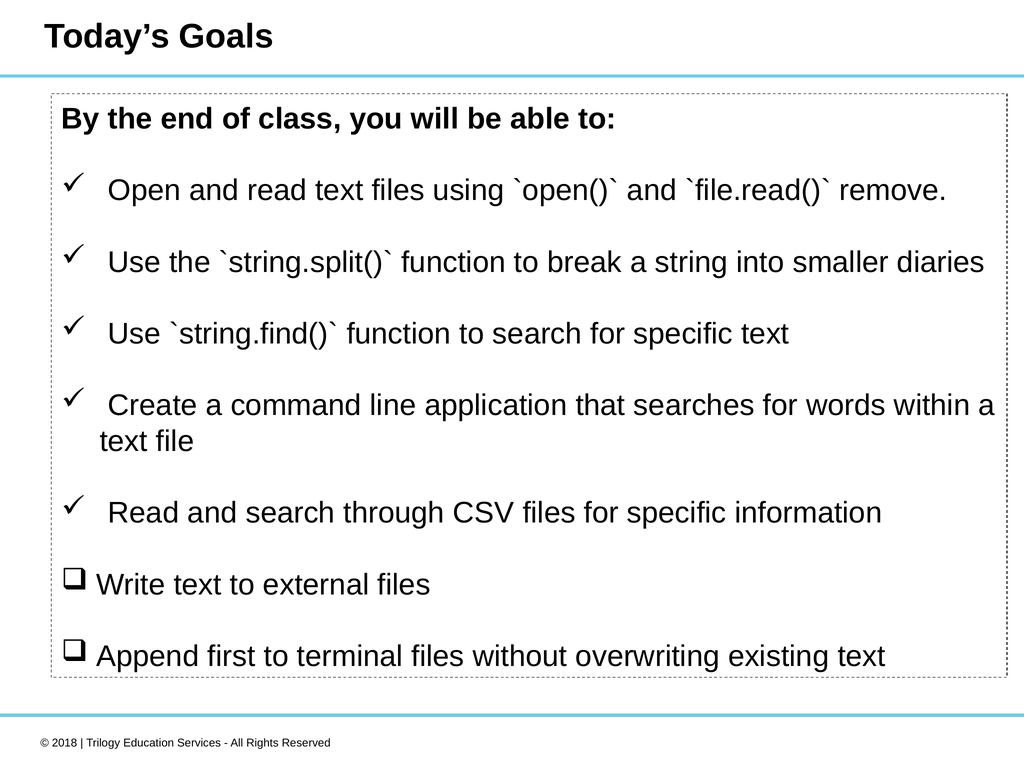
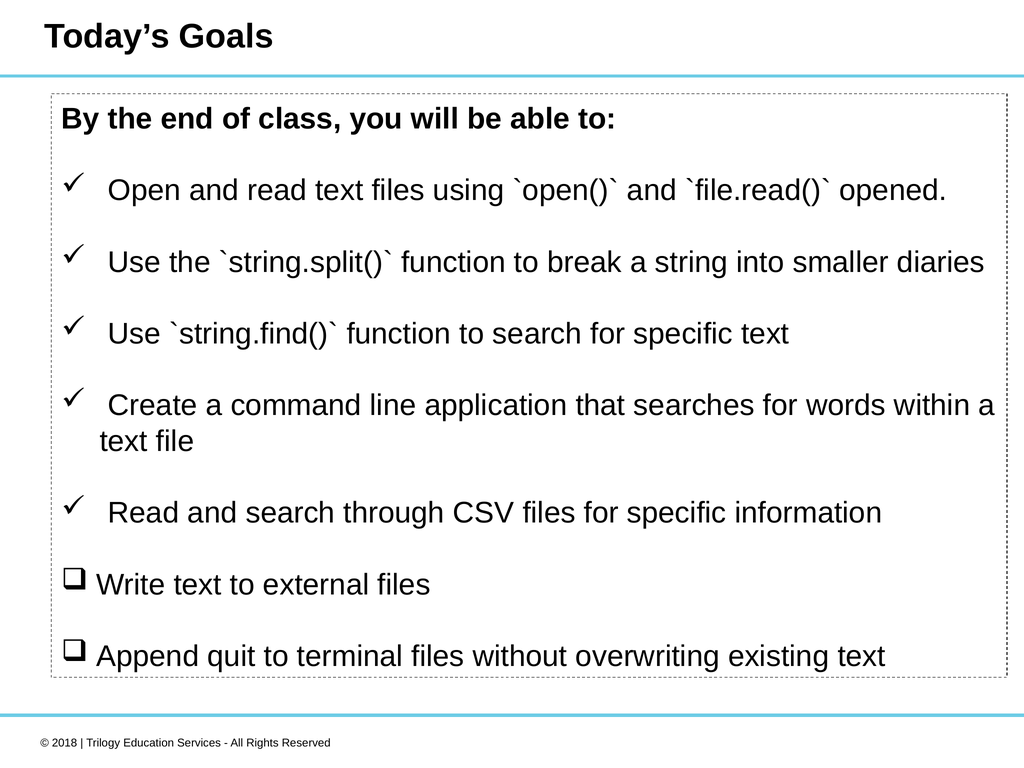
remove: remove -> opened
first: first -> quit
